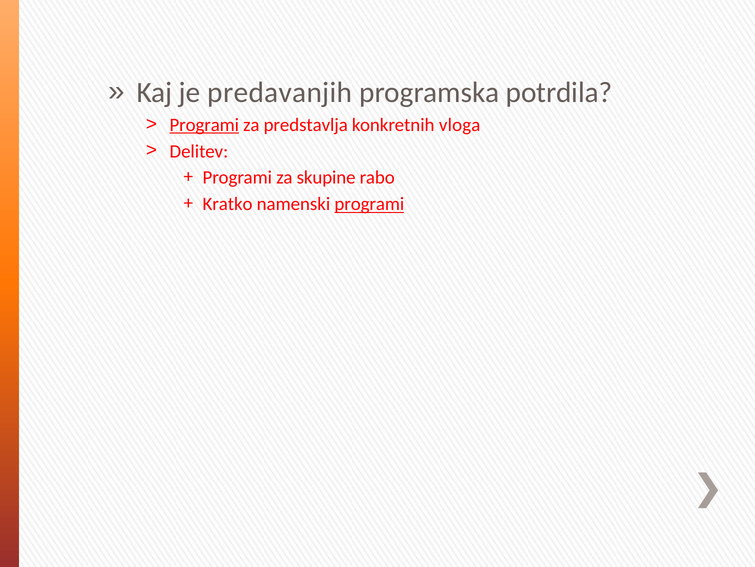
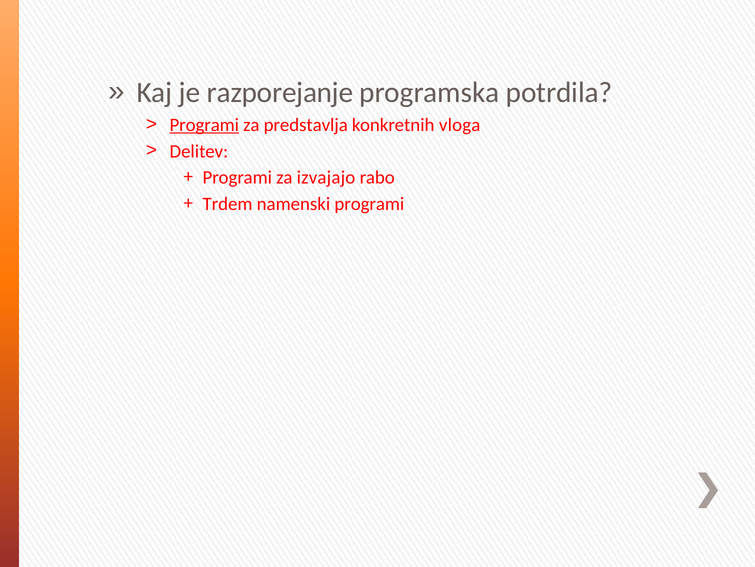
predavanjih: predavanjih -> razporejanje
skupine: skupine -> izvajajo
Kratko: Kratko -> Trdem
programi at (369, 204) underline: present -> none
